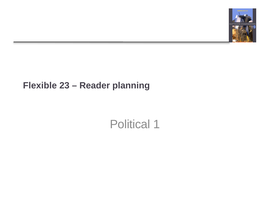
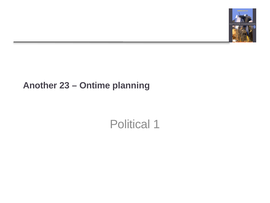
Flexible: Flexible -> Another
Reader: Reader -> Ontime
